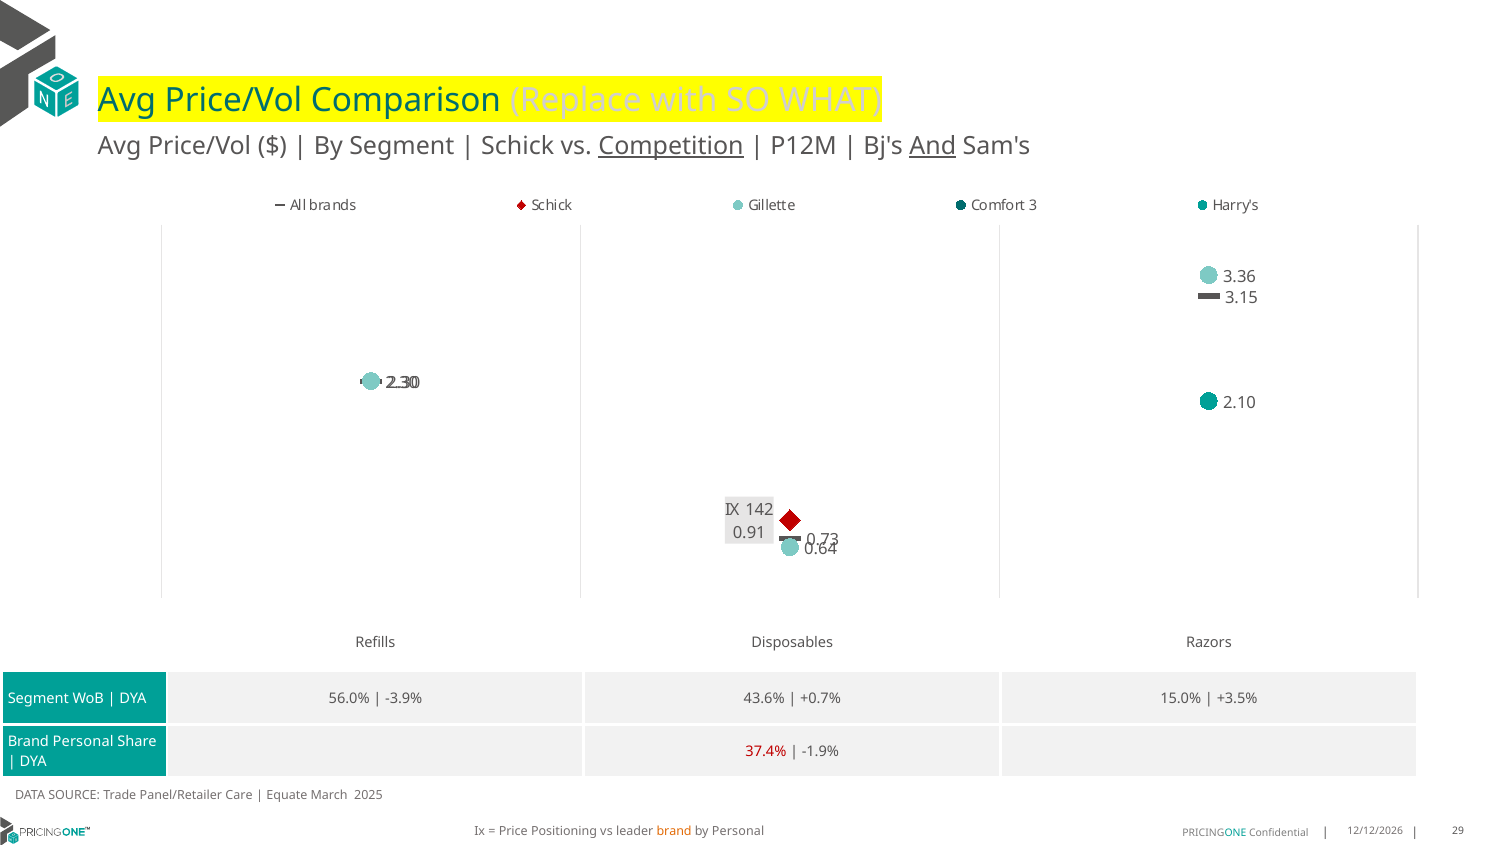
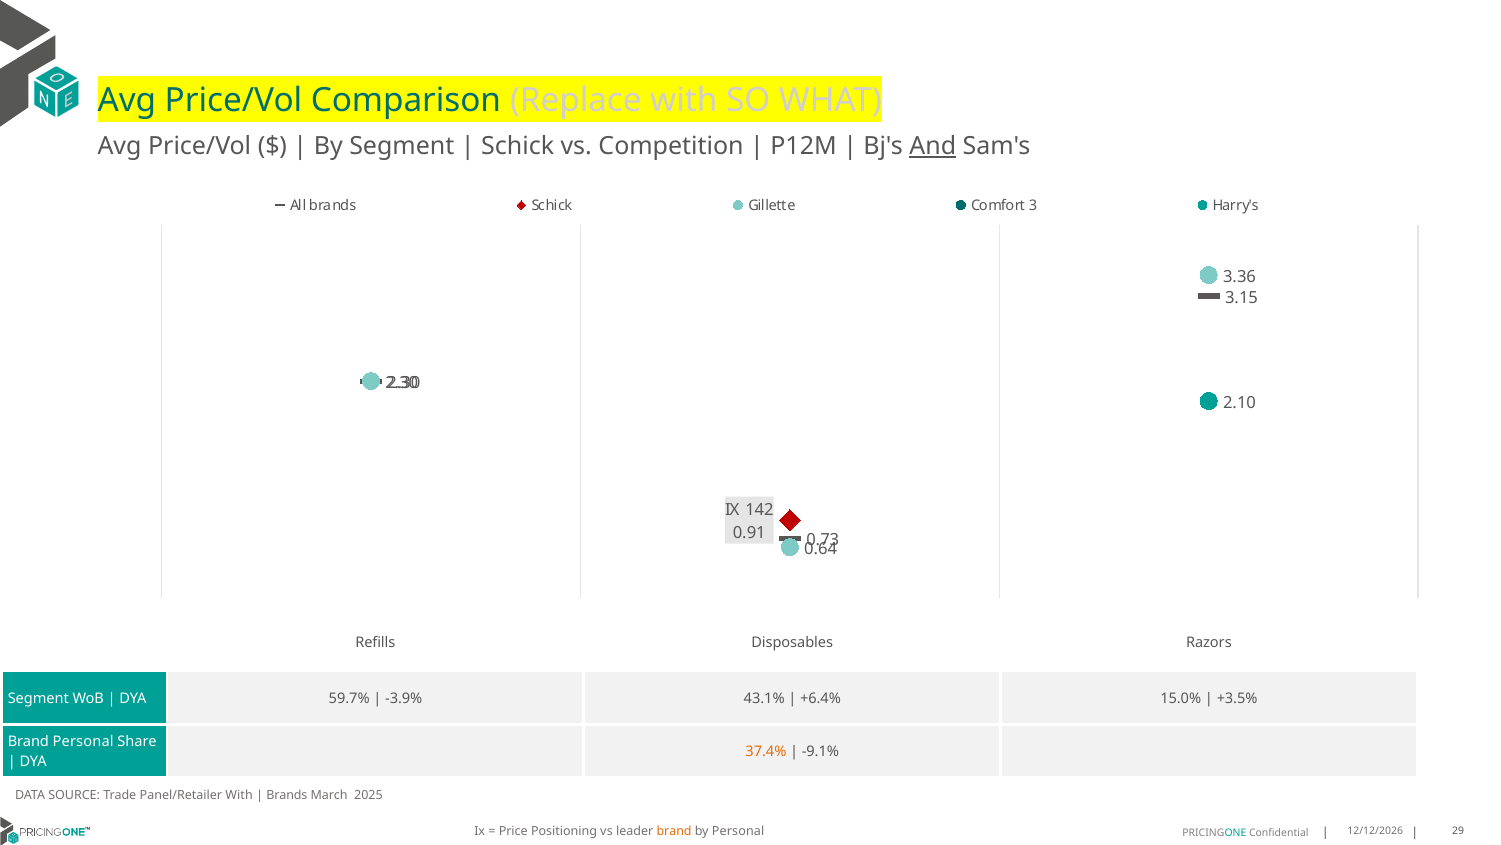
Competition underline: present -> none
56.0%: 56.0% -> 59.7%
43.6%: 43.6% -> 43.1%
+0.7%: +0.7% -> +6.4%
37.4% colour: red -> orange
-1.9%: -1.9% -> -9.1%
Panel/Retailer Care: Care -> With
Equate at (287, 795): Equate -> Brands
